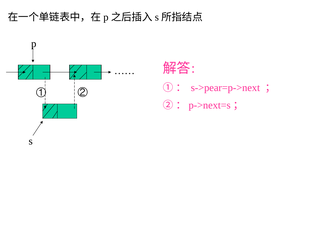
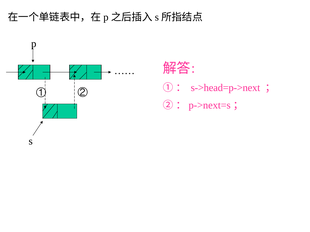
s->pear=p->next: s->pear=p->next -> s->head=p->next
